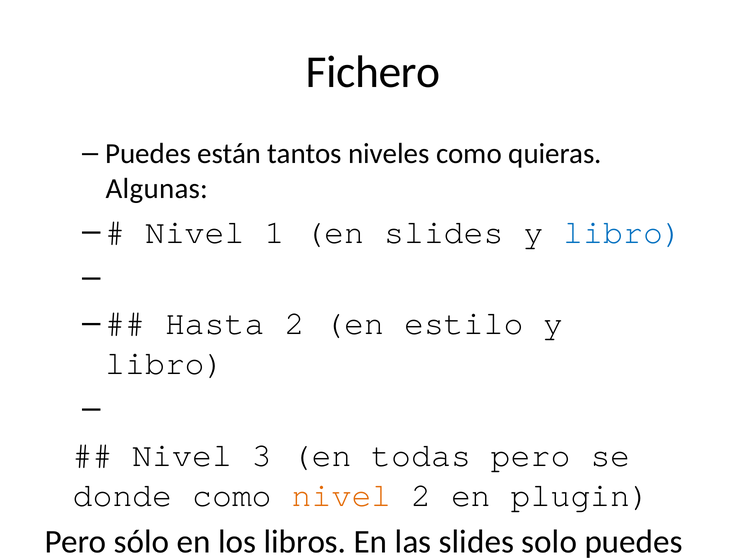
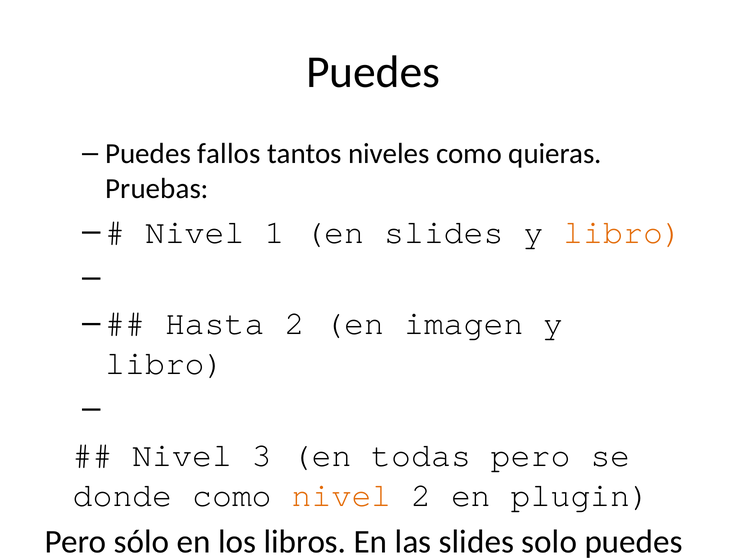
Fichero at (373, 72): Fichero -> Puedes
están: están -> fallos
Algunas: Algunas -> Pruebas
libro at (623, 232) colour: blue -> orange
estilo: estilo -> imagen
